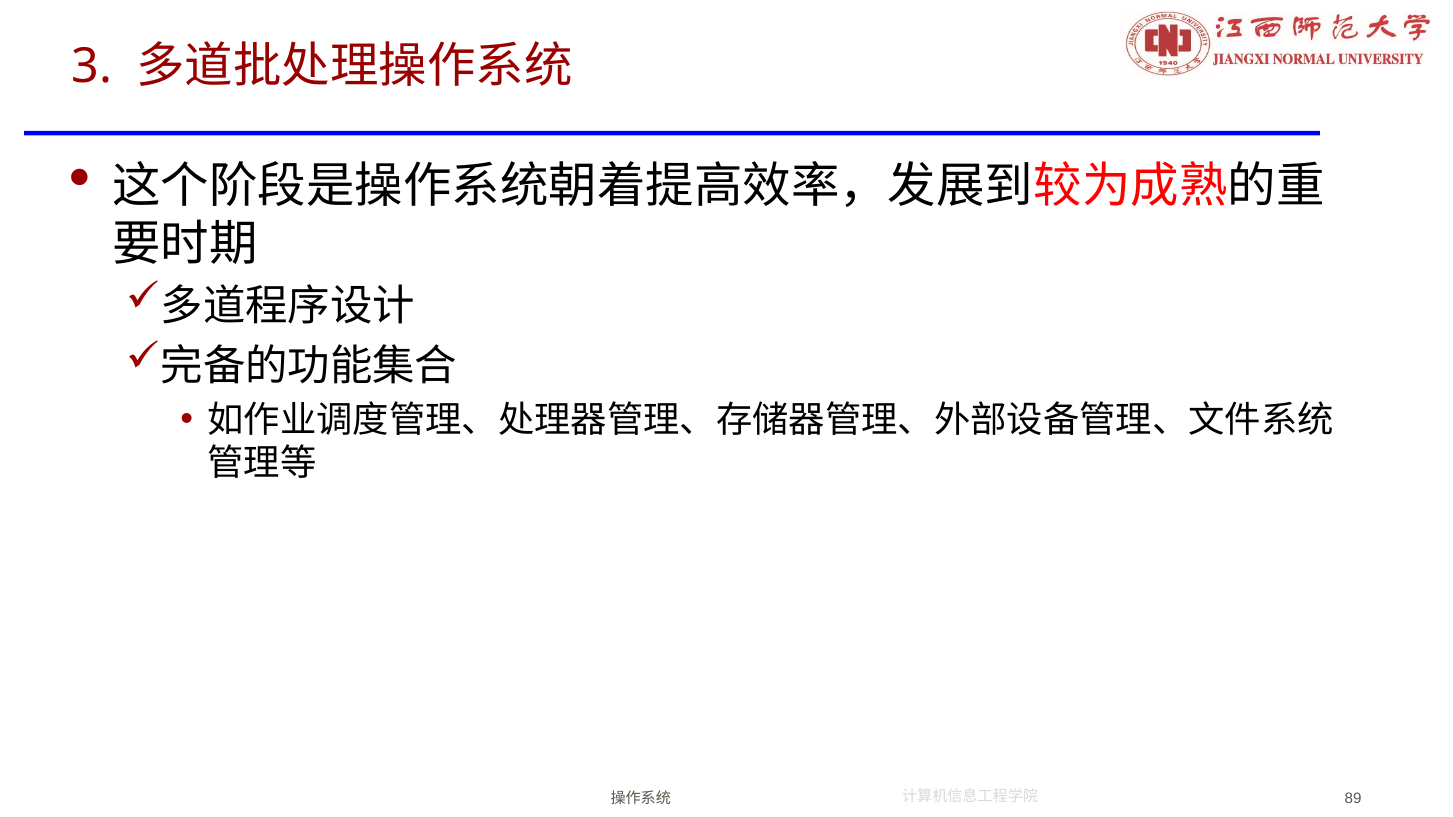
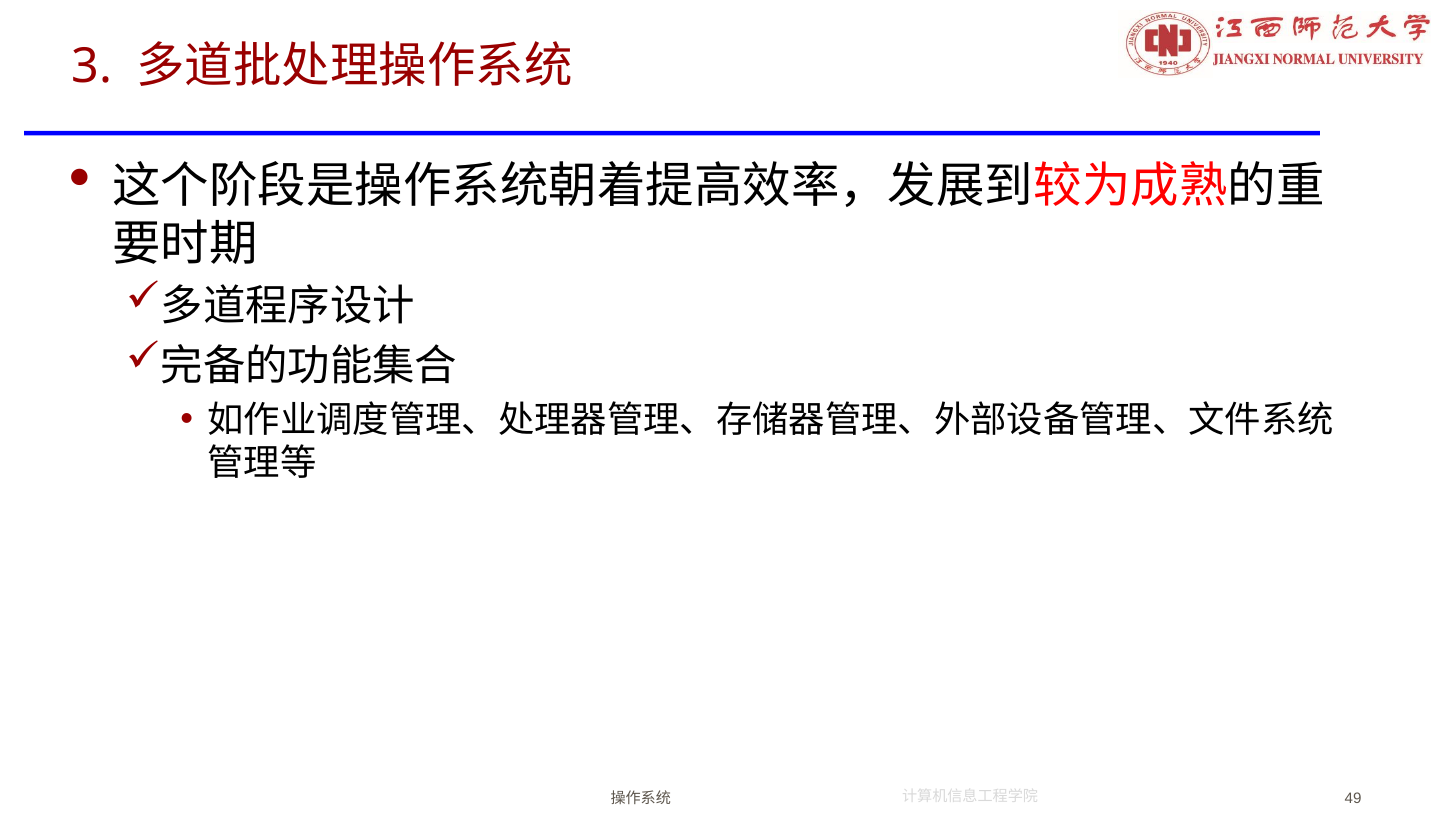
89: 89 -> 49
